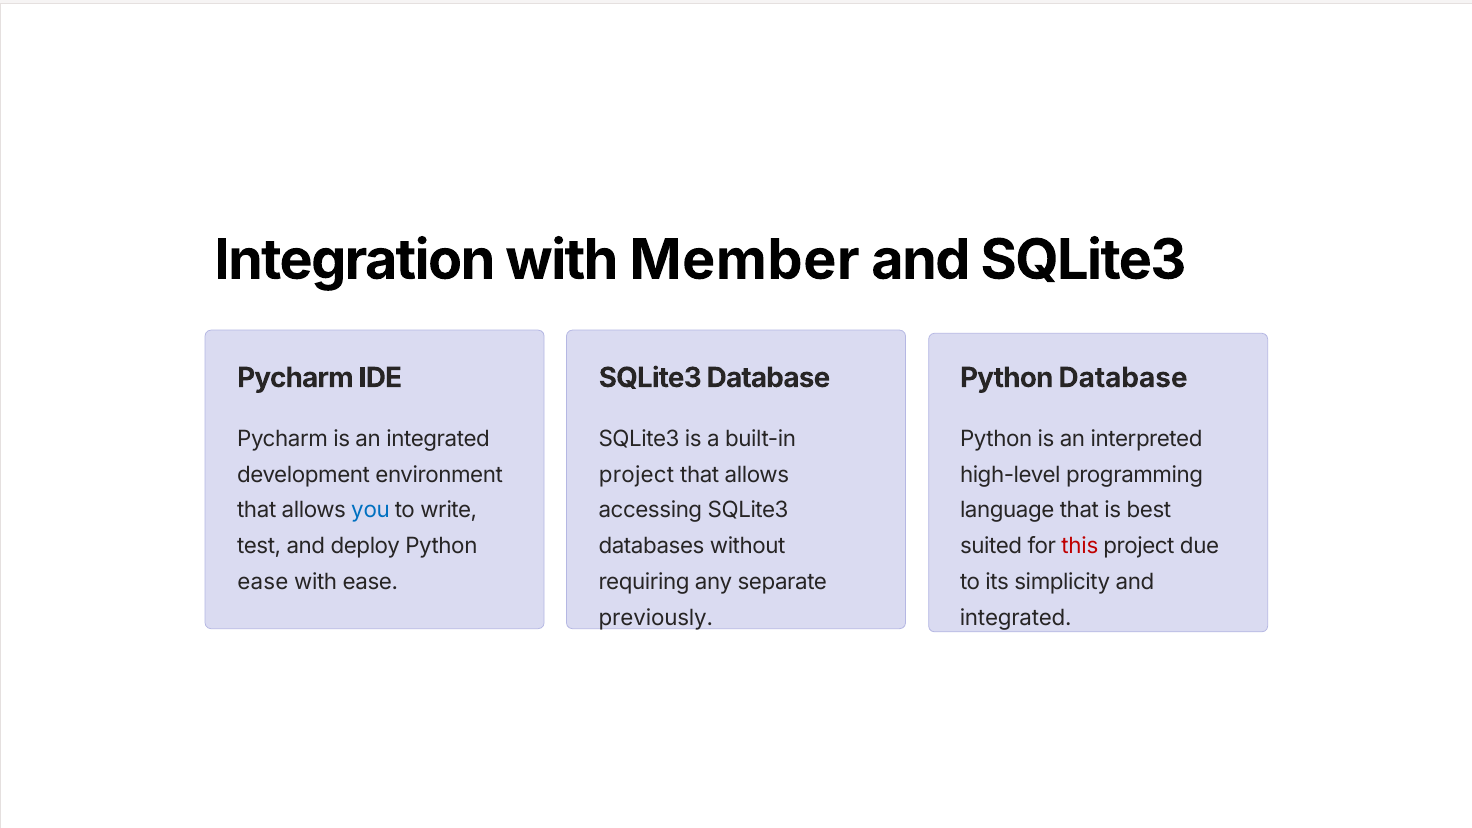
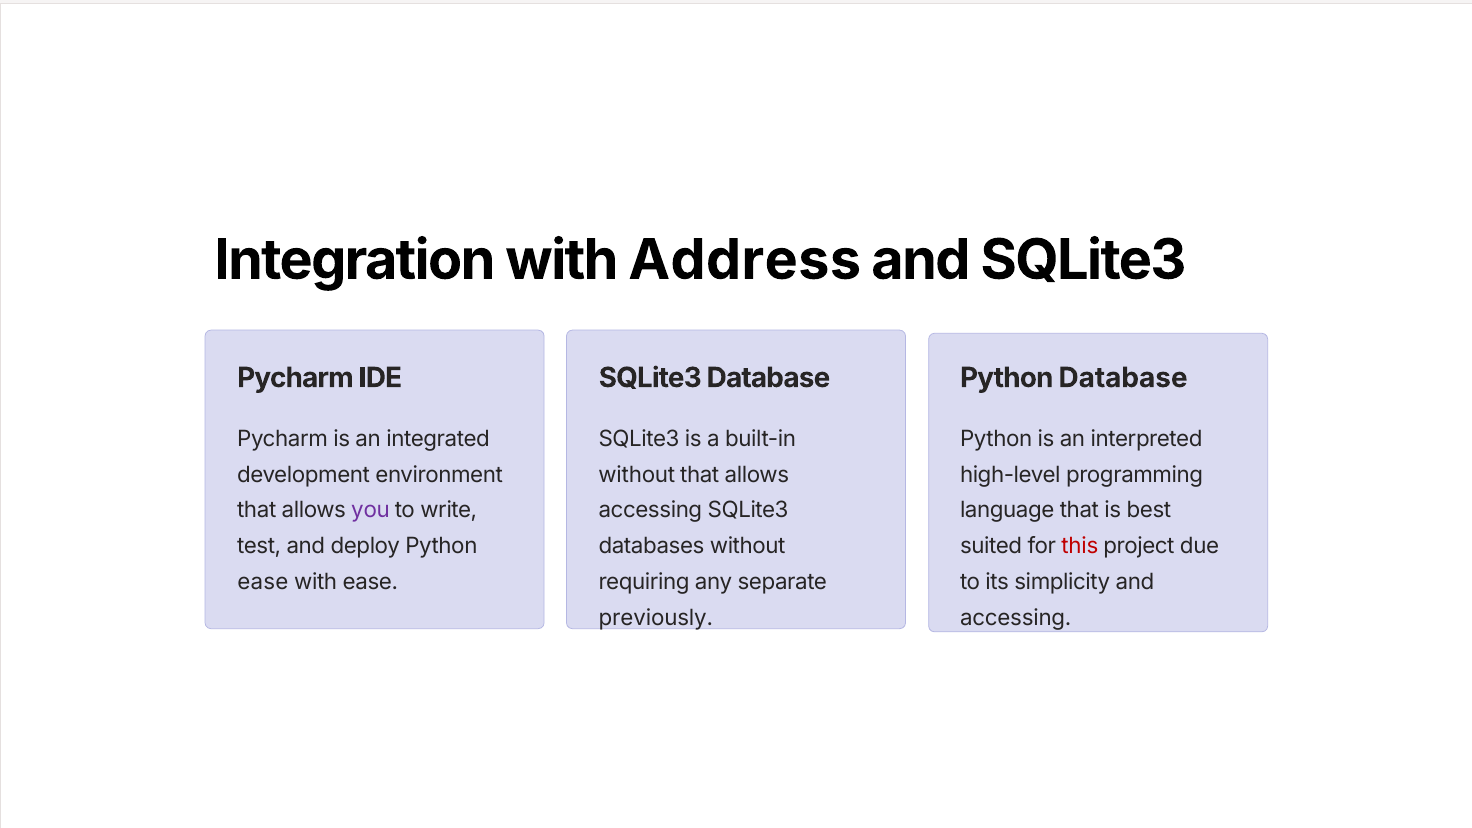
Member: Member -> Address
project at (637, 475): project -> without
you colour: blue -> purple
integrated at (1016, 618): integrated -> accessing
